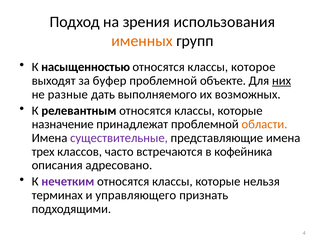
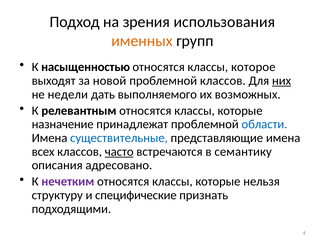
буфер: буфер -> новой
проблемной объекте: объекте -> классов
разные: разные -> недели
области colour: orange -> blue
существительные colour: purple -> blue
трех: трех -> всех
часто underline: none -> present
кофейника: кофейника -> семантику
терминах: терминах -> структуру
управляющего: управляющего -> специфические
